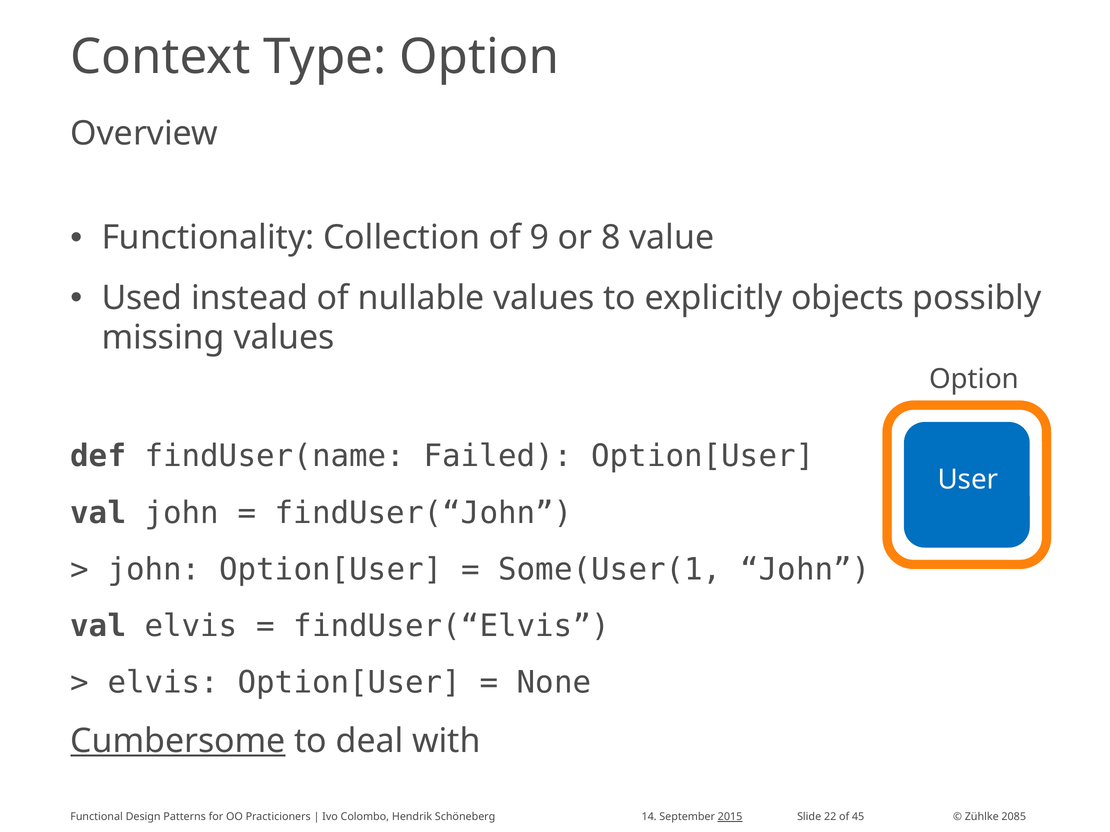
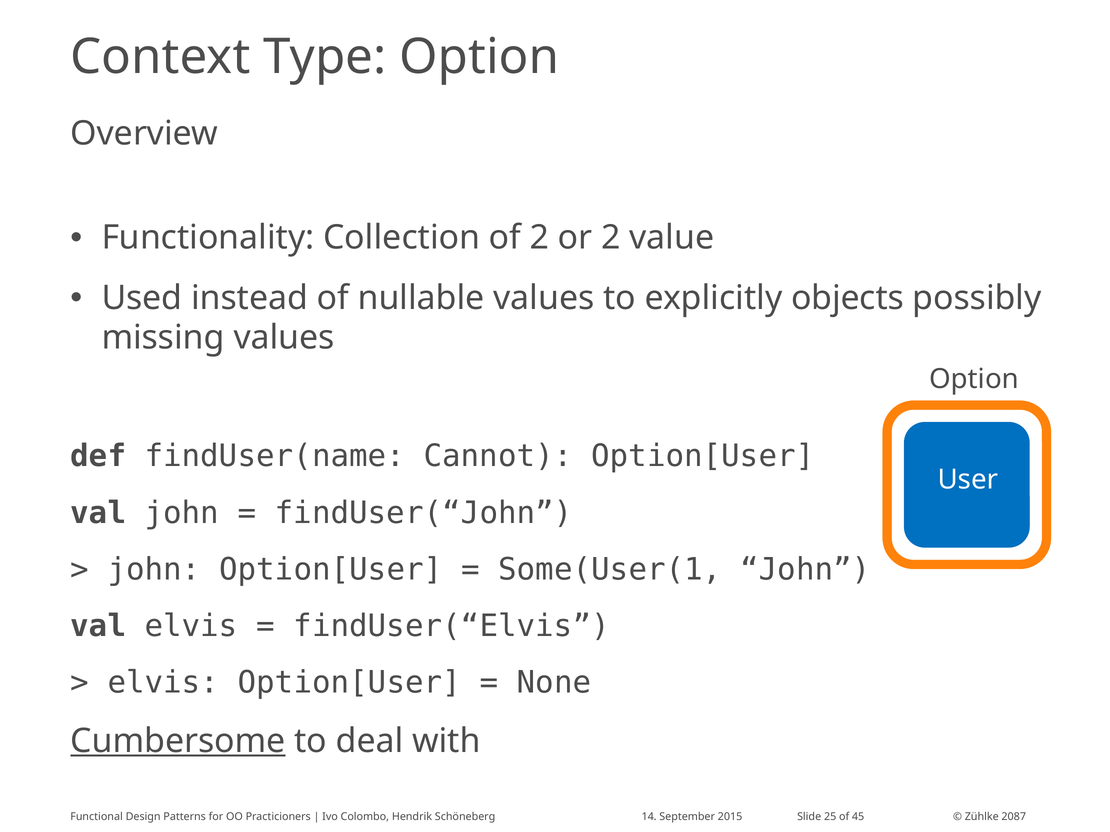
of 9: 9 -> 2
or 8: 8 -> 2
Failed: Failed -> Cannot
2015 underline: present -> none
22: 22 -> 25
2085: 2085 -> 2087
